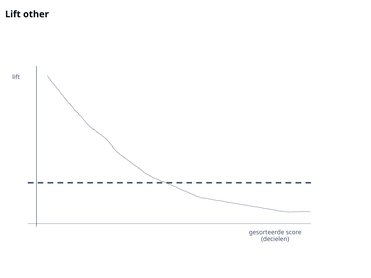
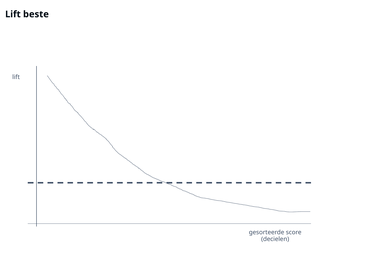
other: other -> beste
